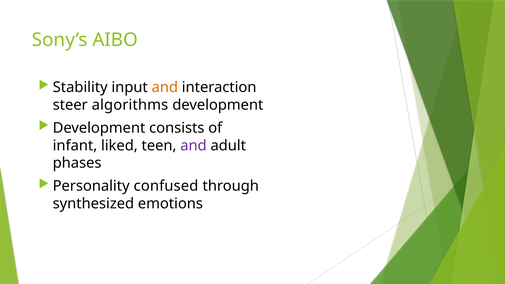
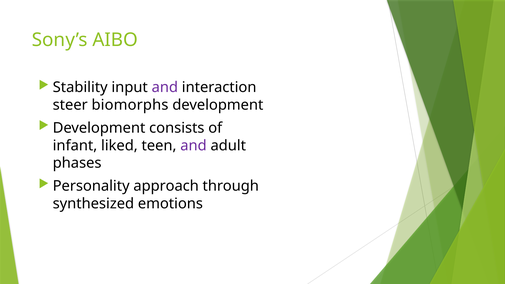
and at (165, 87) colour: orange -> purple
algorithms: algorithms -> biomorphs
confused: confused -> approach
